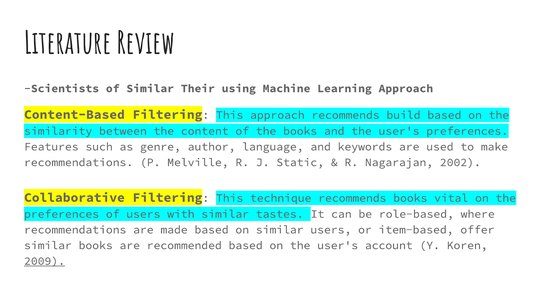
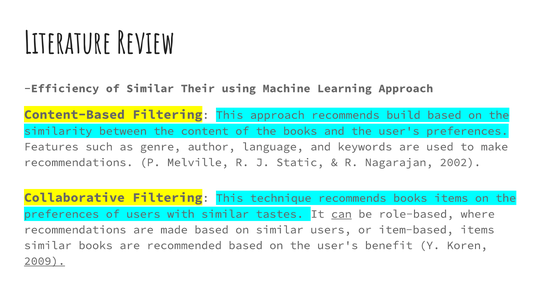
Scientists: Scientists -> Efficiency
books vital: vital -> items
can underline: none -> present
item-based offer: offer -> items
account: account -> benefit
